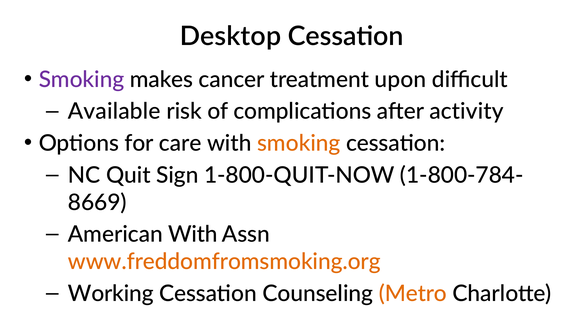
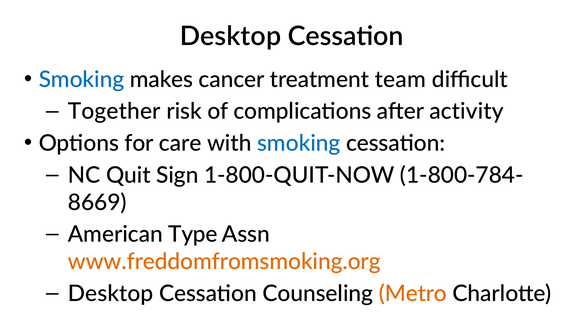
Smoking at (81, 80) colour: purple -> blue
upon: upon -> team
Available: Available -> Together
smoking at (299, 143) colour: orange -> blue
American With: With -> Type
Working at (111, 294): Working -> Desktop
